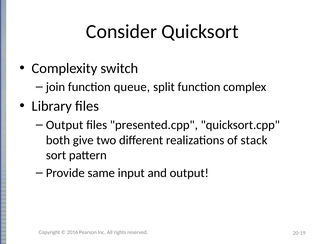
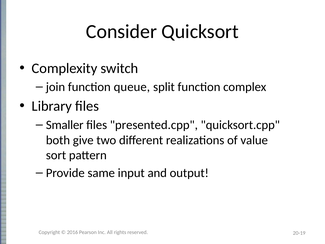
Output at (65, 125): Output -> Smaller
stack: stack -> value
